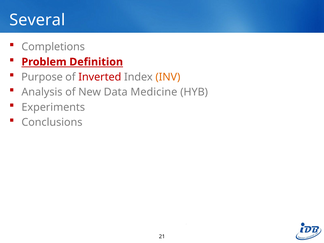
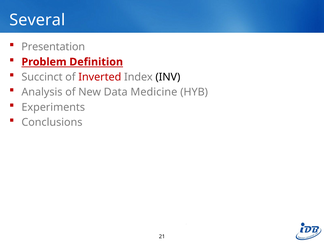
Completions: Completions -> Presentation
Purpose: Purpose -> Succinct
INV colour: orange -> black
